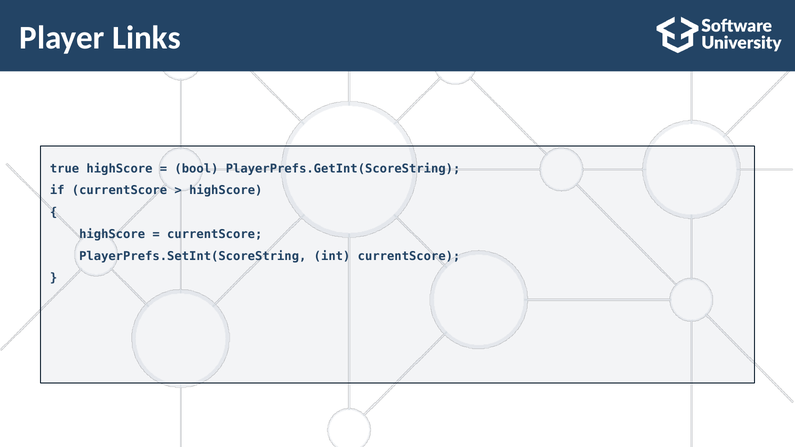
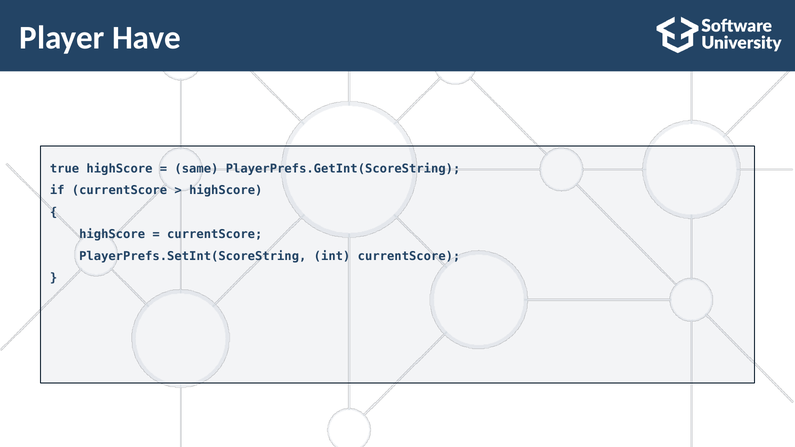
Links: Links -> Have
bool: bool -> same
